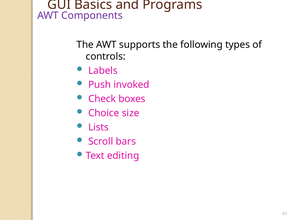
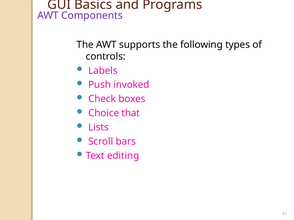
size: size -> that
